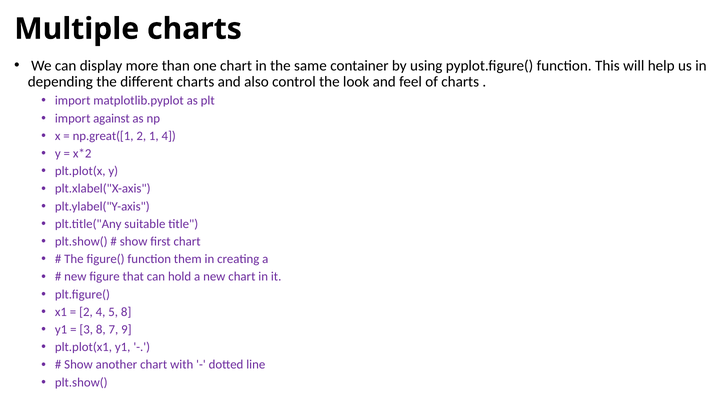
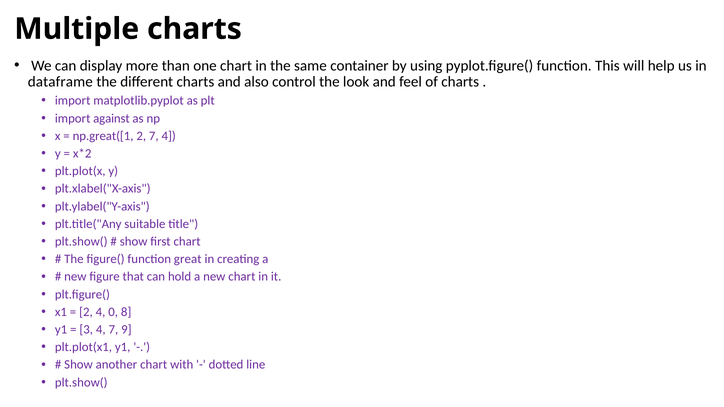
depending: depending -> dataframe
2 1: 1 -> 7
them: them -> great
5: 5 -> 0
3 8: 8 -> 4
